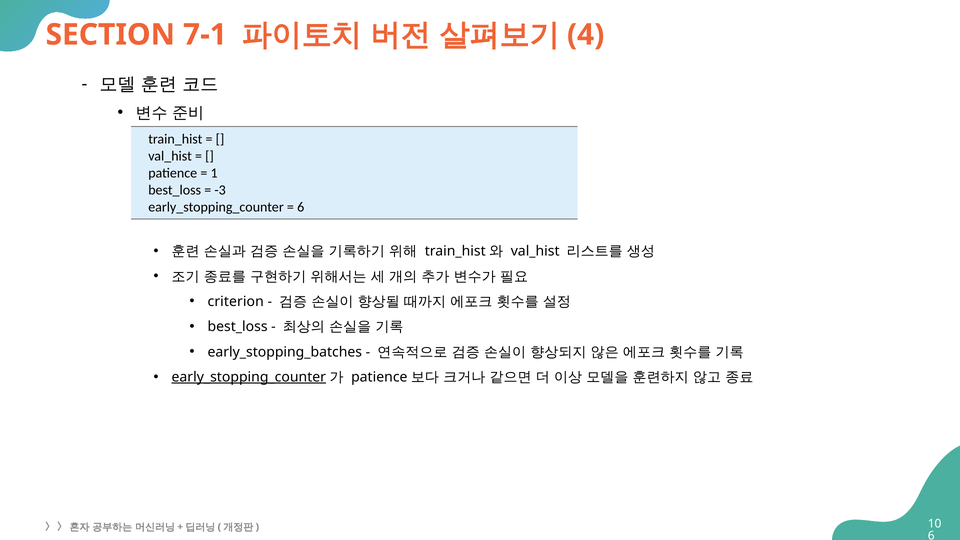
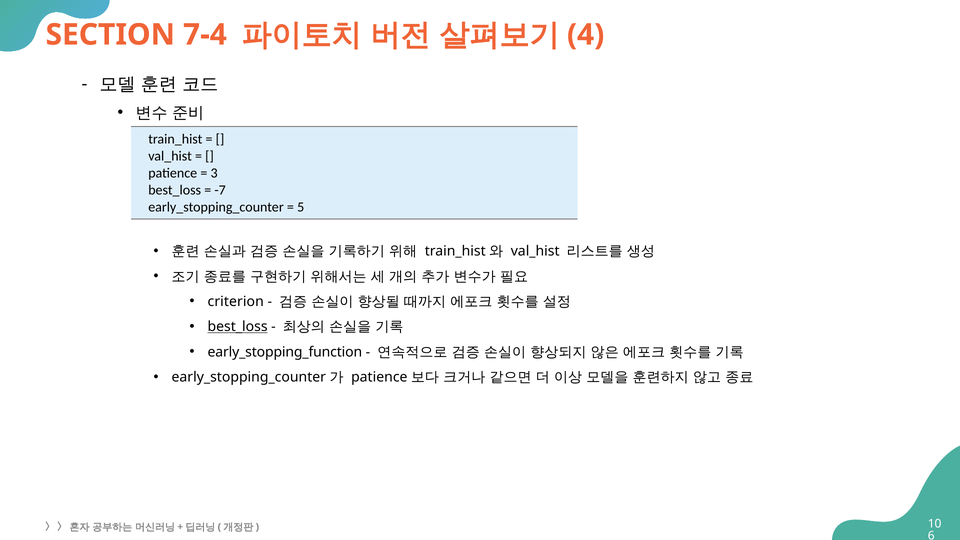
7-1: 7-1 -> 7-4
1: 1 -> 3
-3: -3 -> -7
6 at (301, 207): 6 -> 5
best_loss at (238, 327) underline: none -> present
early_stopping_batches: early_stopping_batches -> early_stopping_function
early_stopping_counter at (249, 377) underline: present -> none
